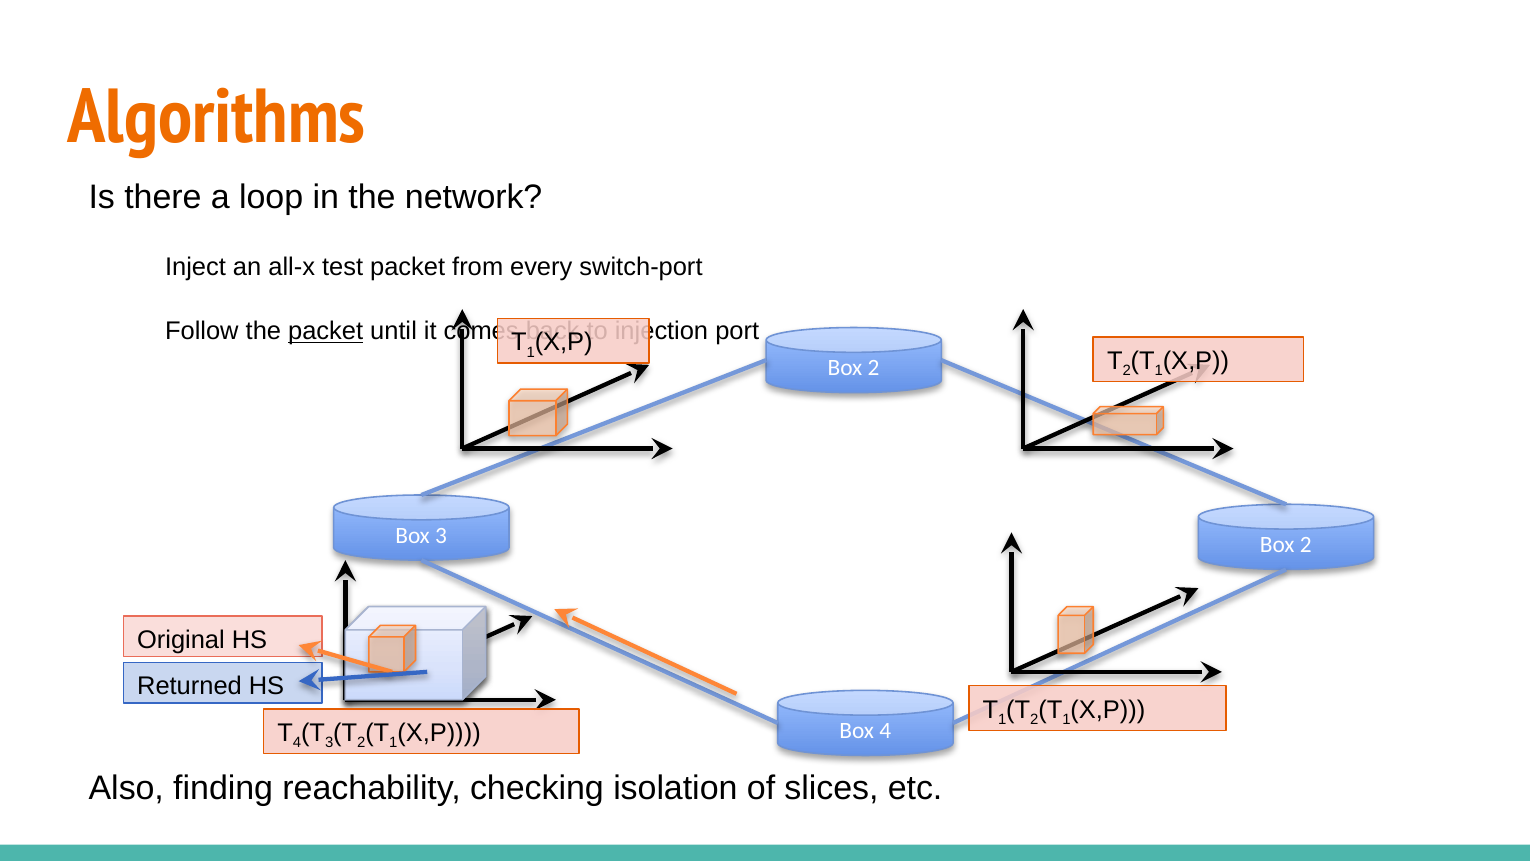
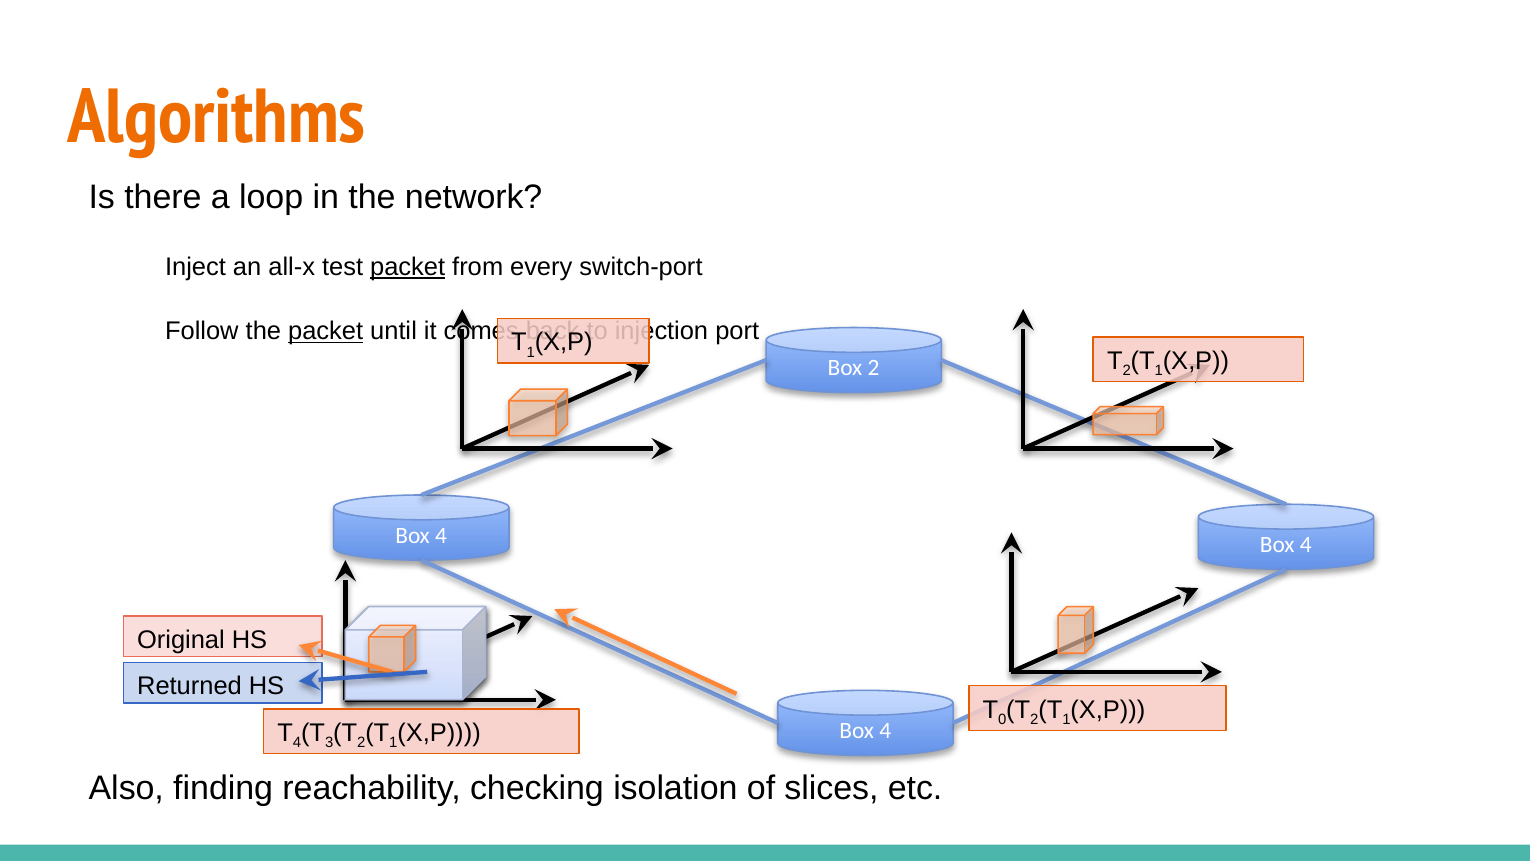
packet at (408, 267) underline: none -> present
3 at (441, 535): 3 -> 4
2 at (1306, 544): 2 -> 4
1 at (1002, 719): 1 -> 0
